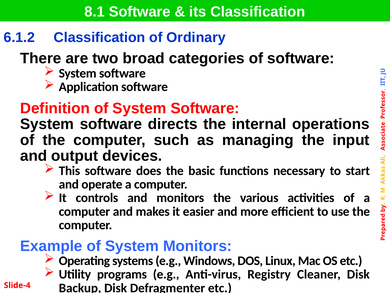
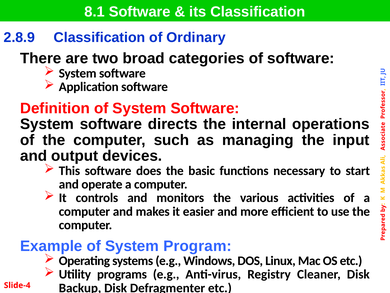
6.1.2: 6.1.2 -> 2.8.9
System Monitors: Monitors -> Program
